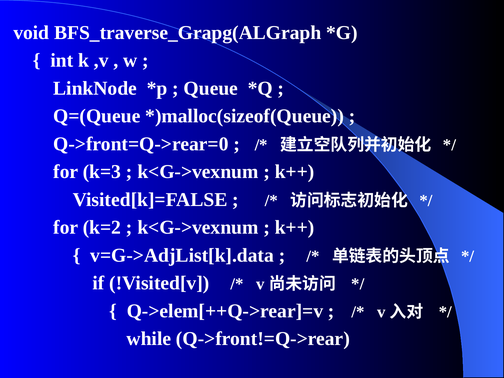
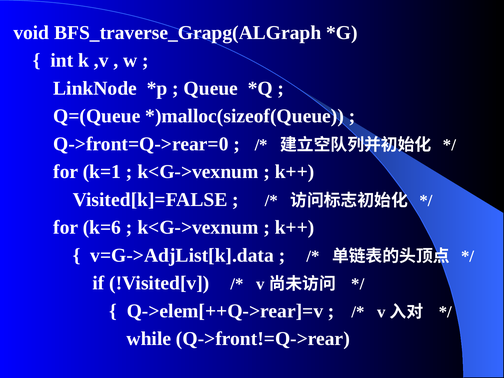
k=3: k=3 -> k=1
k=2: k=2 -> k=6
